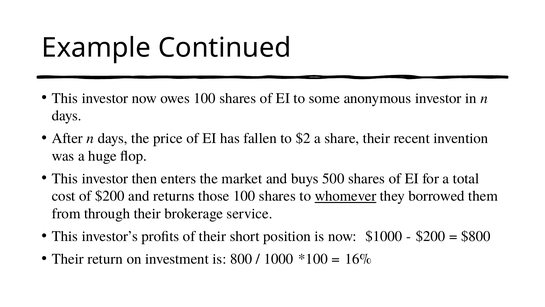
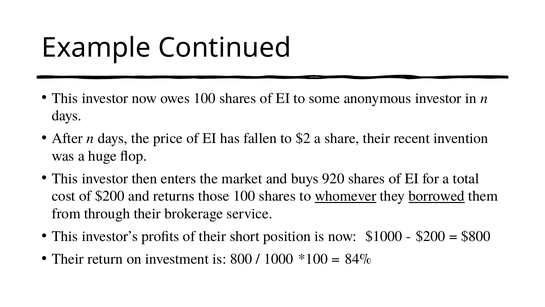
500: 500 -> 920
borrowed underline: none -> present
16%: 16% -> 84%
